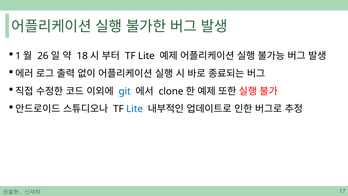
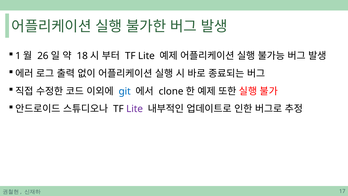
Lite at (135, 109) colour: blue -> purple
